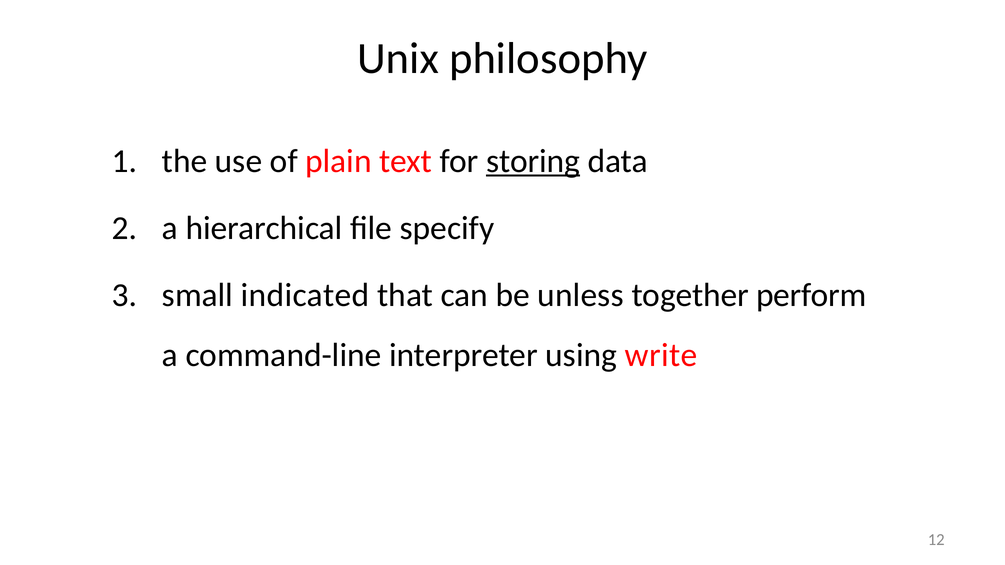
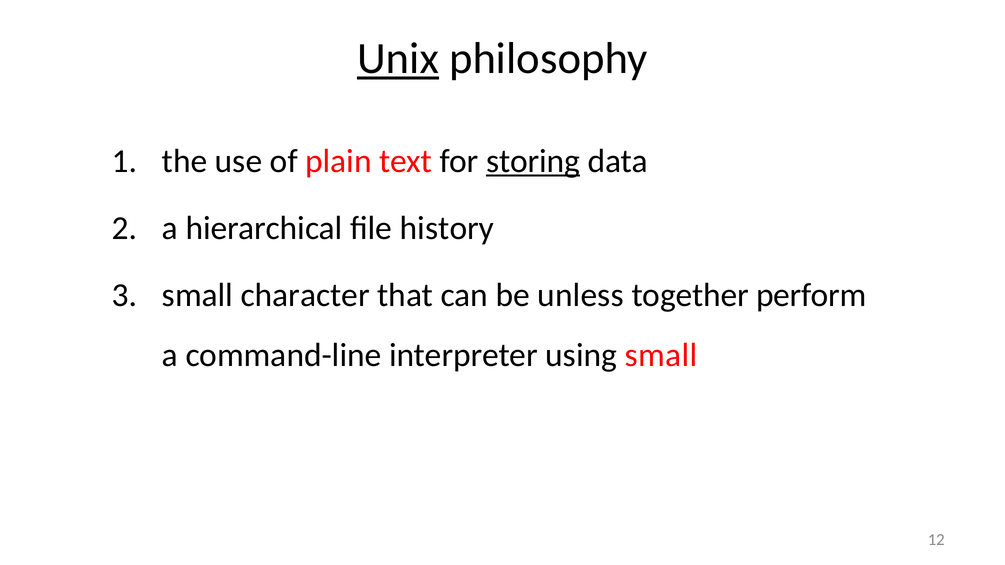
Unix underline: none -> present
specify: specify -> history
indicated: indicated -> character
using write: write -> small
